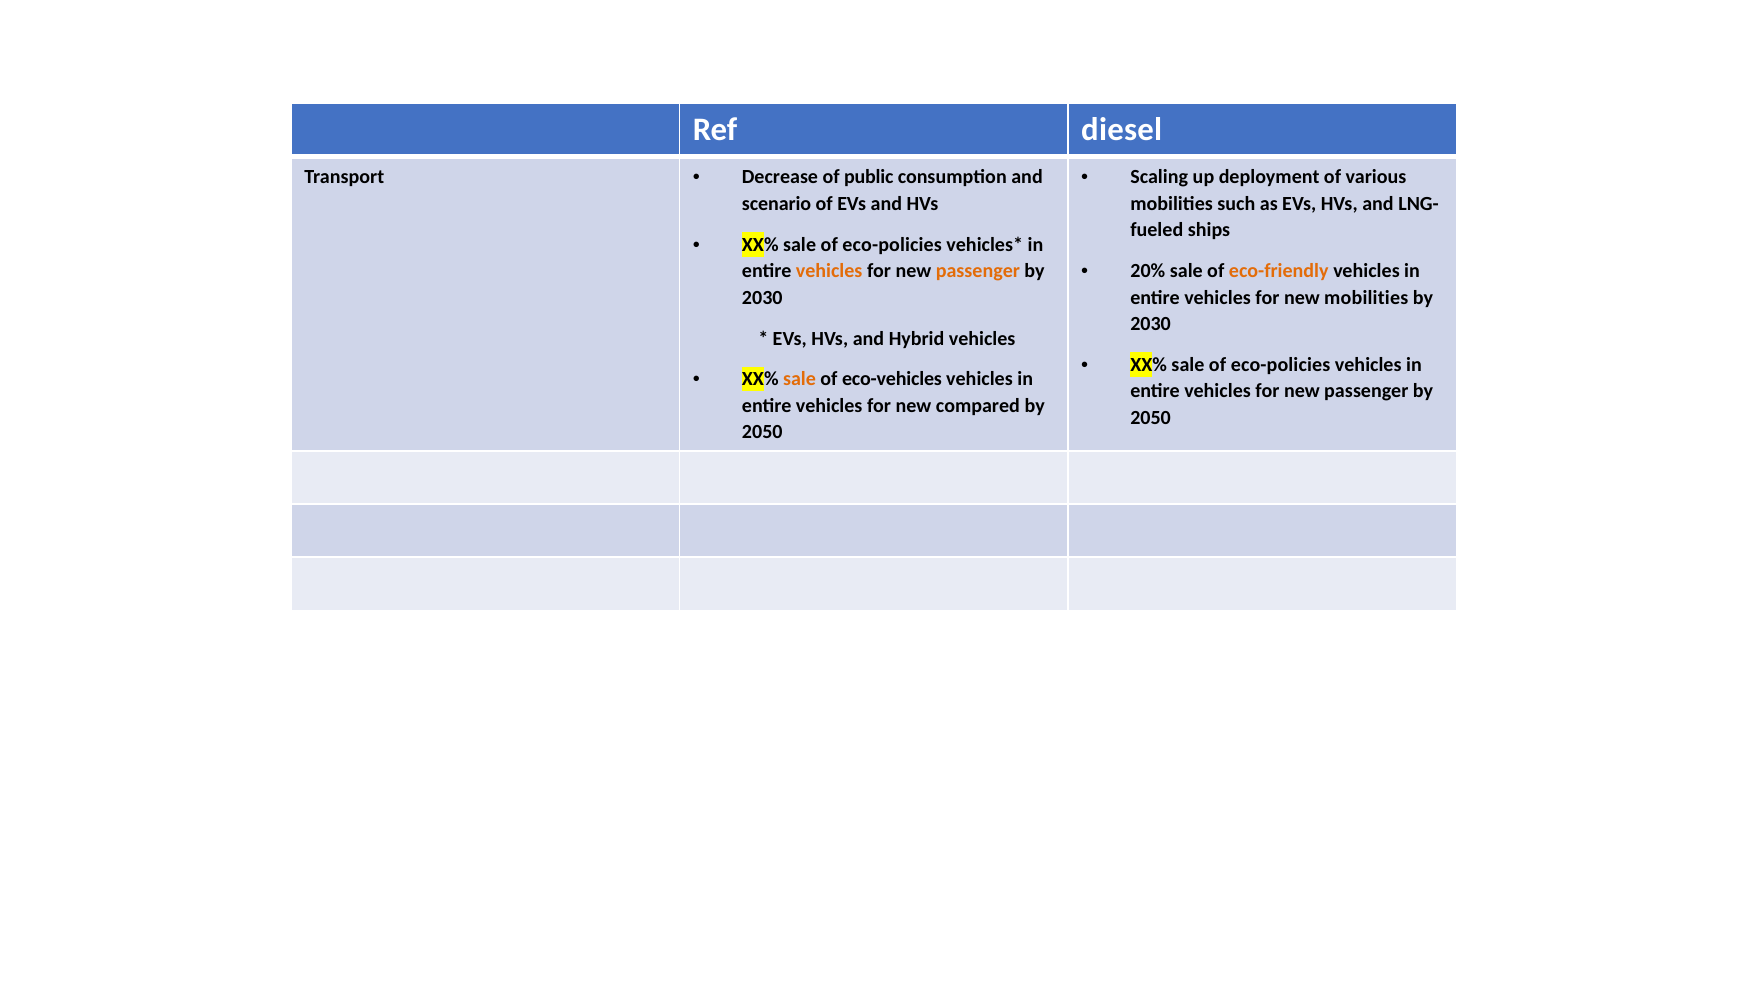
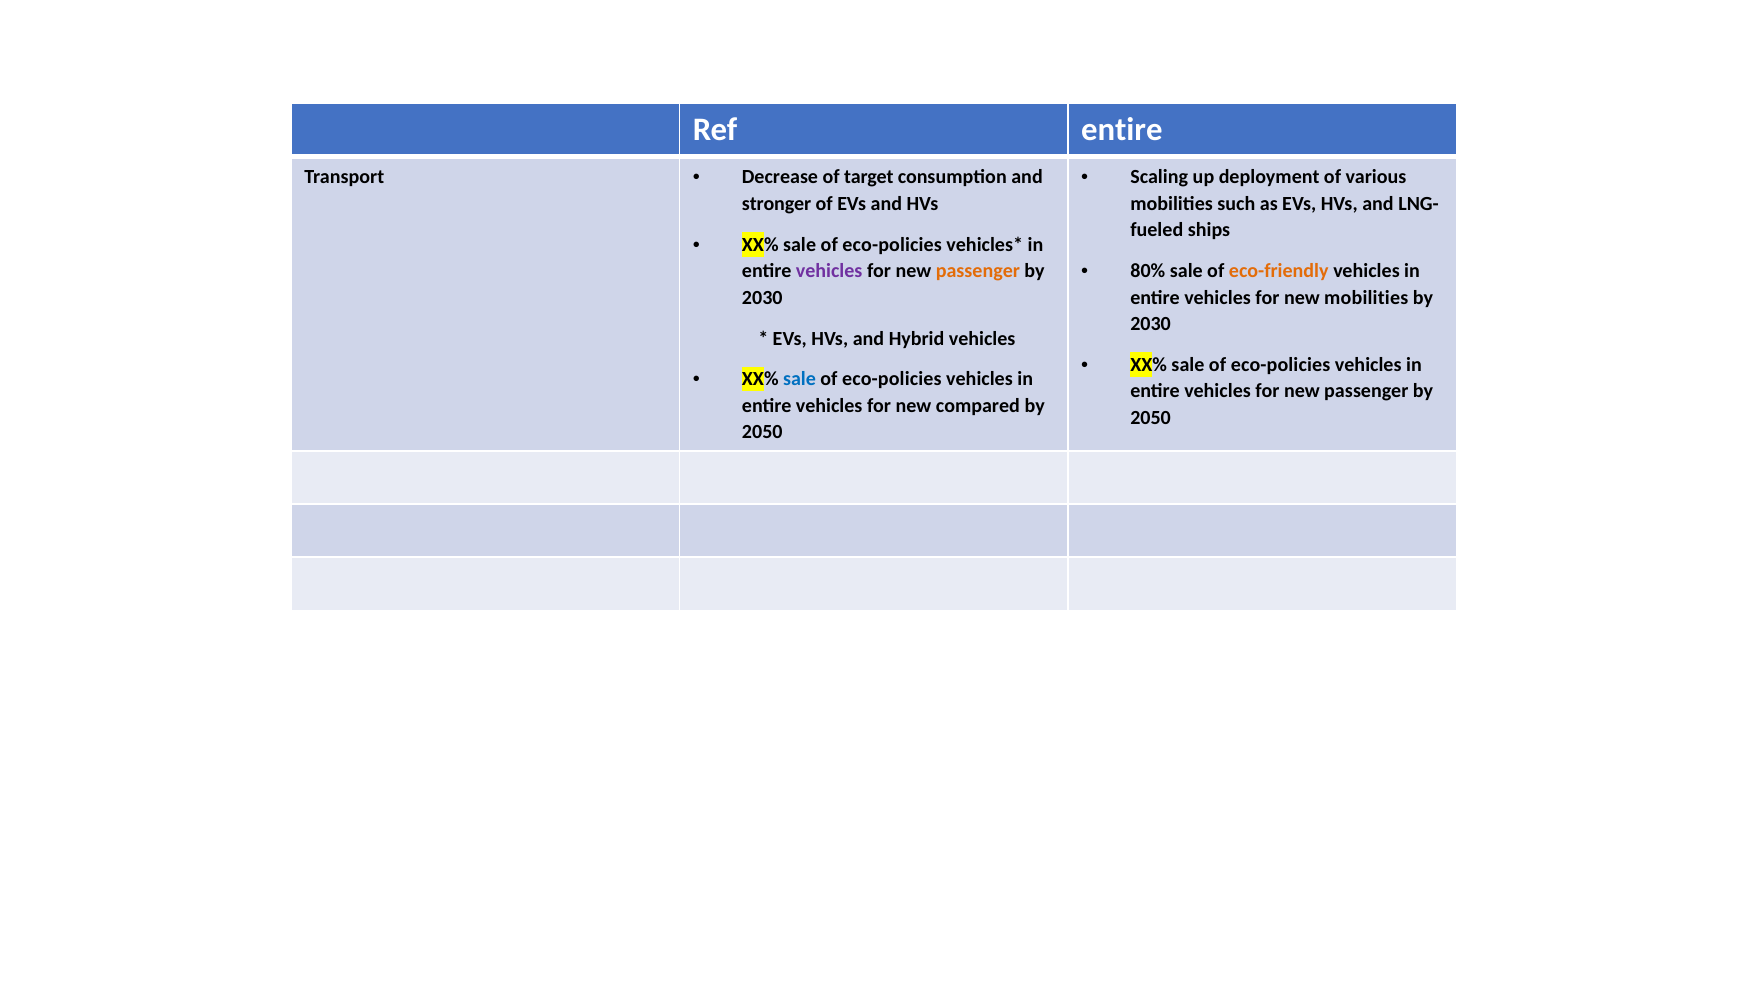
Ref diesel: diesel -> entire
public: public -> target
scenario: scenario -> stronger
20%: 20% -> 80%
vehicles at (829, 271) colour: orange -> purple
sale at (799, 379) colour: orange -> blue
eco-vehicles at (892, 379): eco-vehicles -> eco-policies
